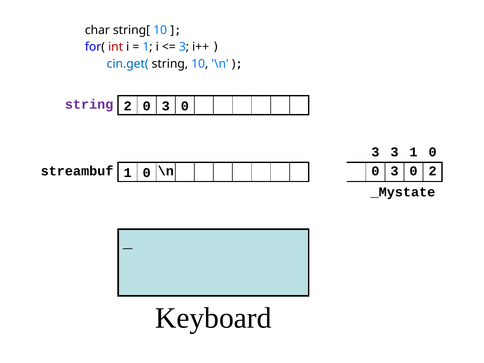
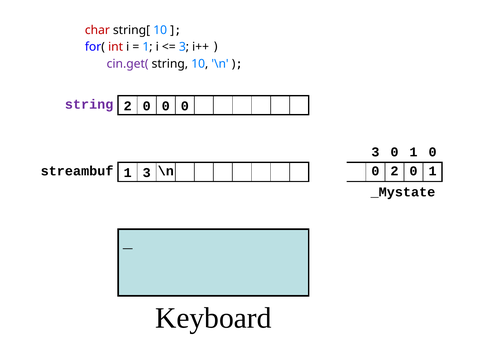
char colour: black -> red
cin.get( colour: blue -> purple
2 0 3: 3 -> 0
3 3: 3 -> 0
3 at (394, 171): 3 -> 2
2 at (433, 171): 2 -> 1
0 at (147, 173): 0 -> 3
